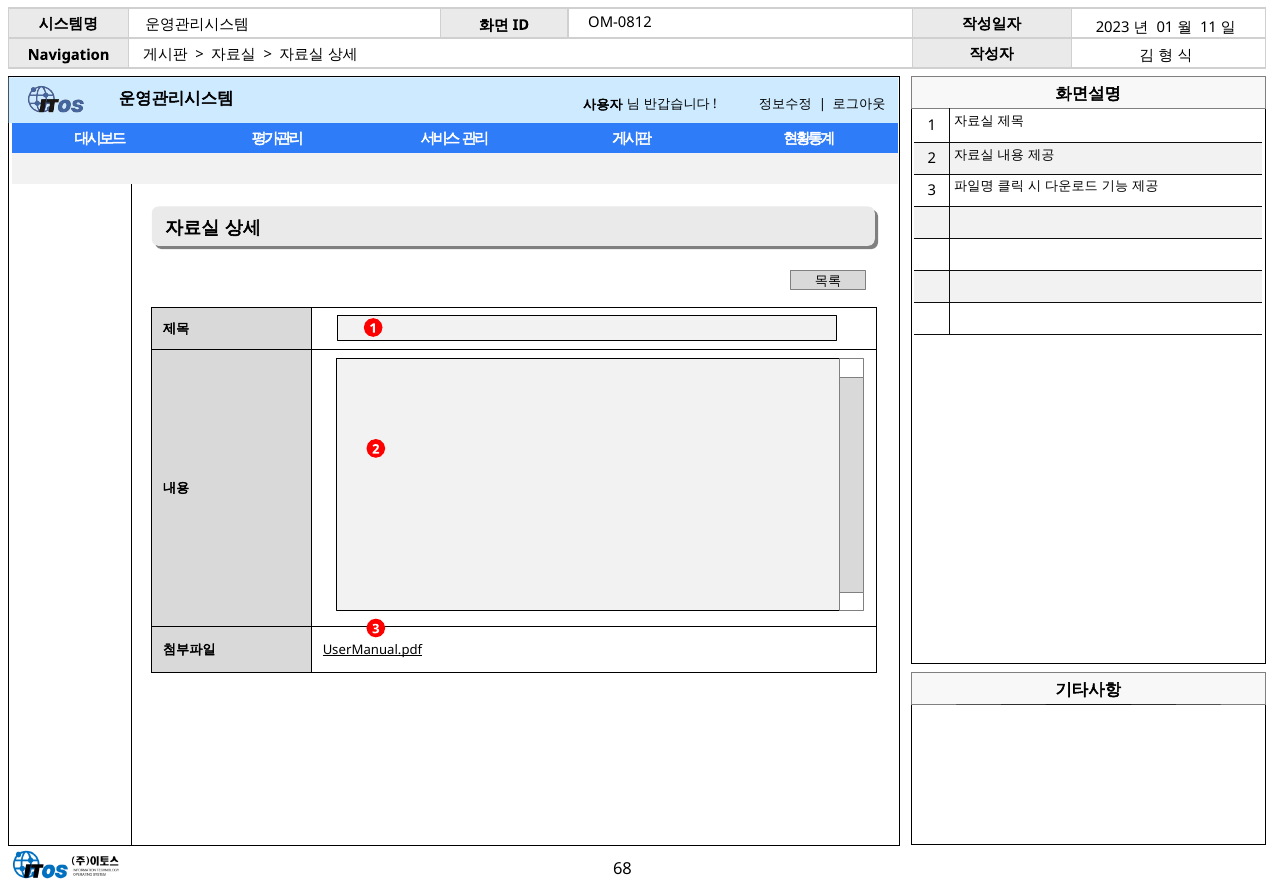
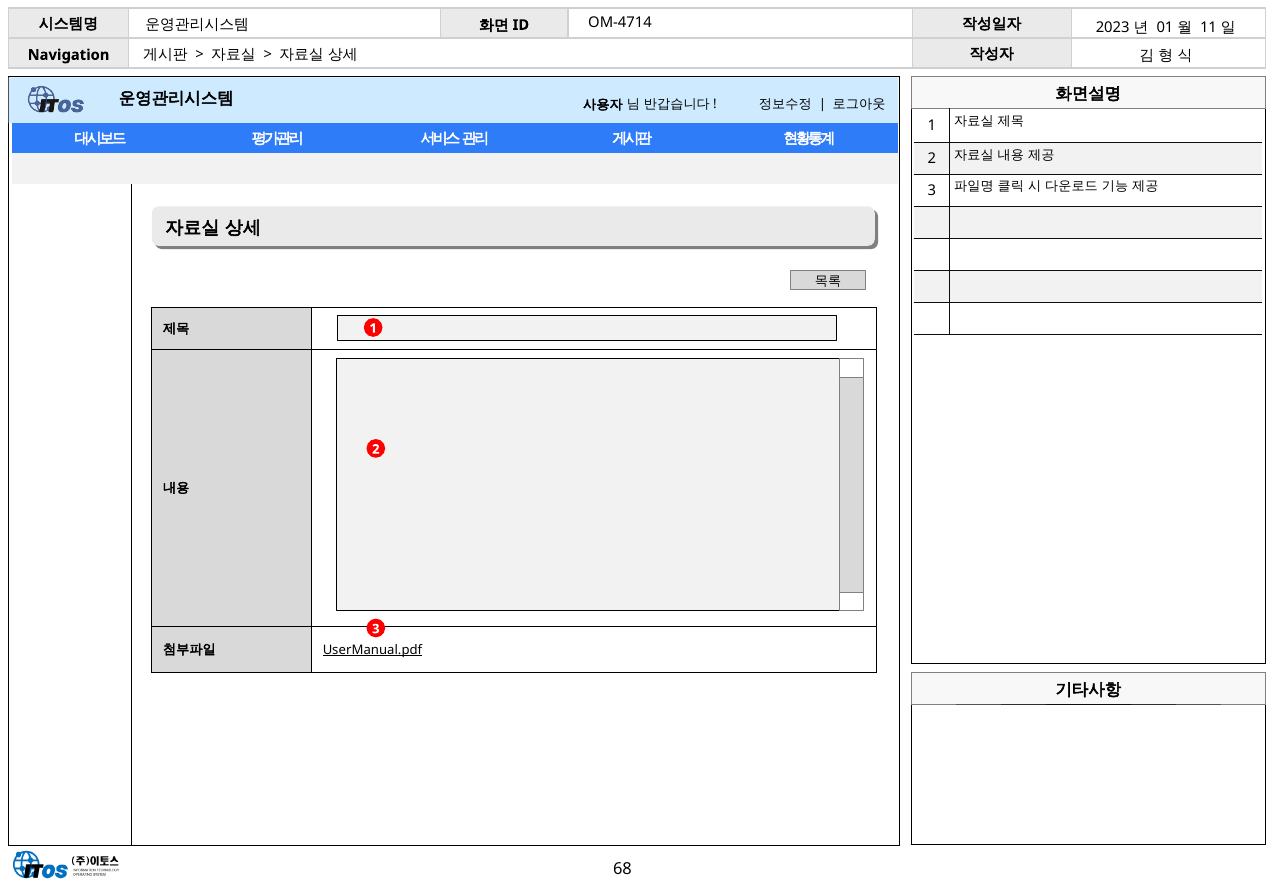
OM-0812: OM-0812 -> OM-4714
